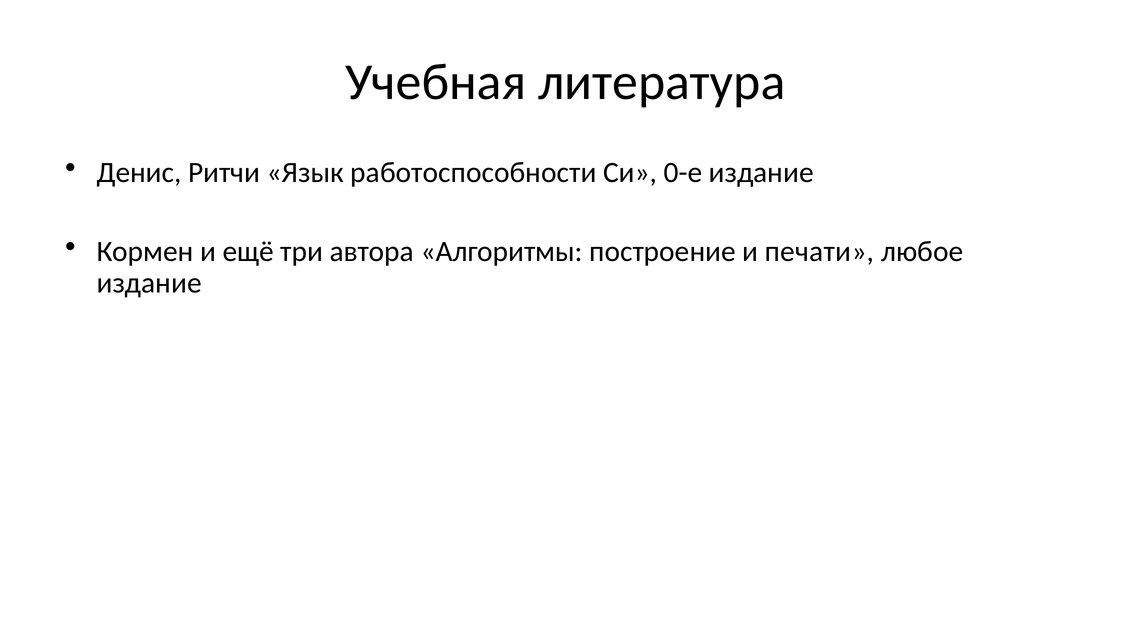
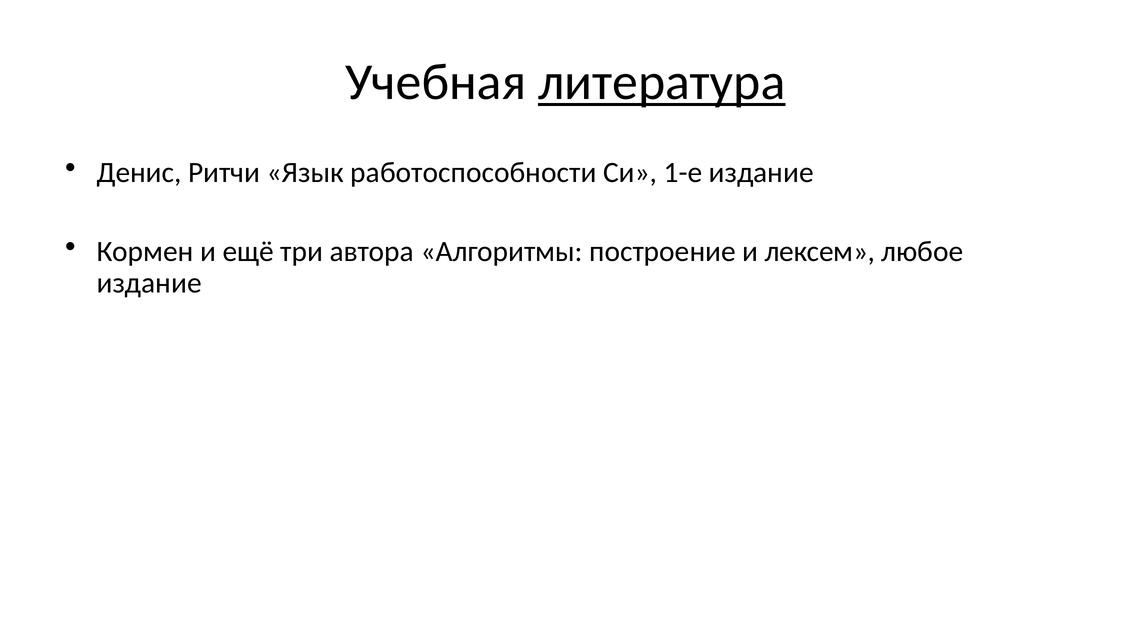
литература underline: none -> present
0-е: 0-е -> 1-е
печати: печати -> лексем
